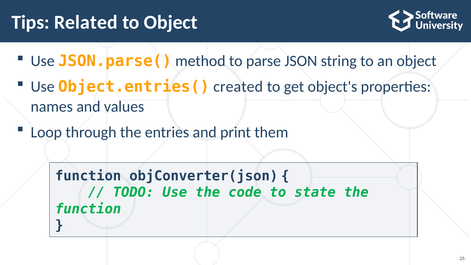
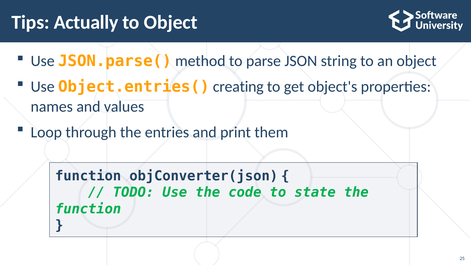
Related: Related -> Actually
created: created -> creating
